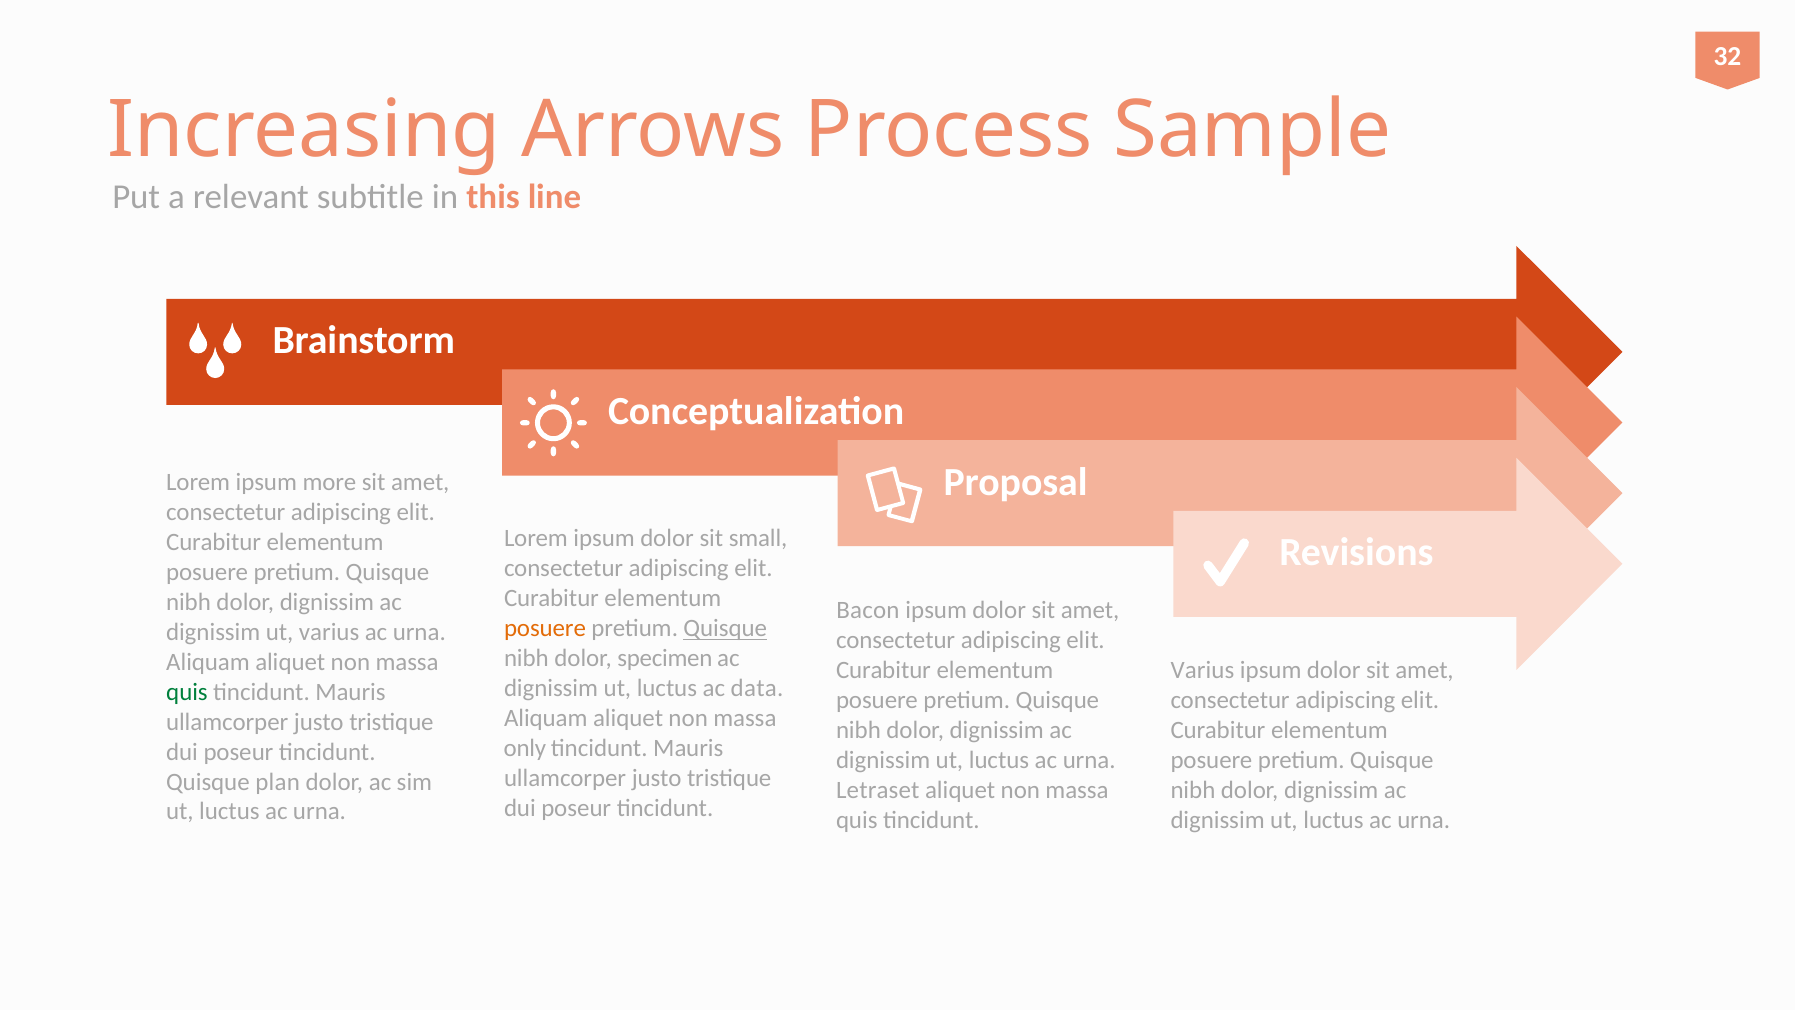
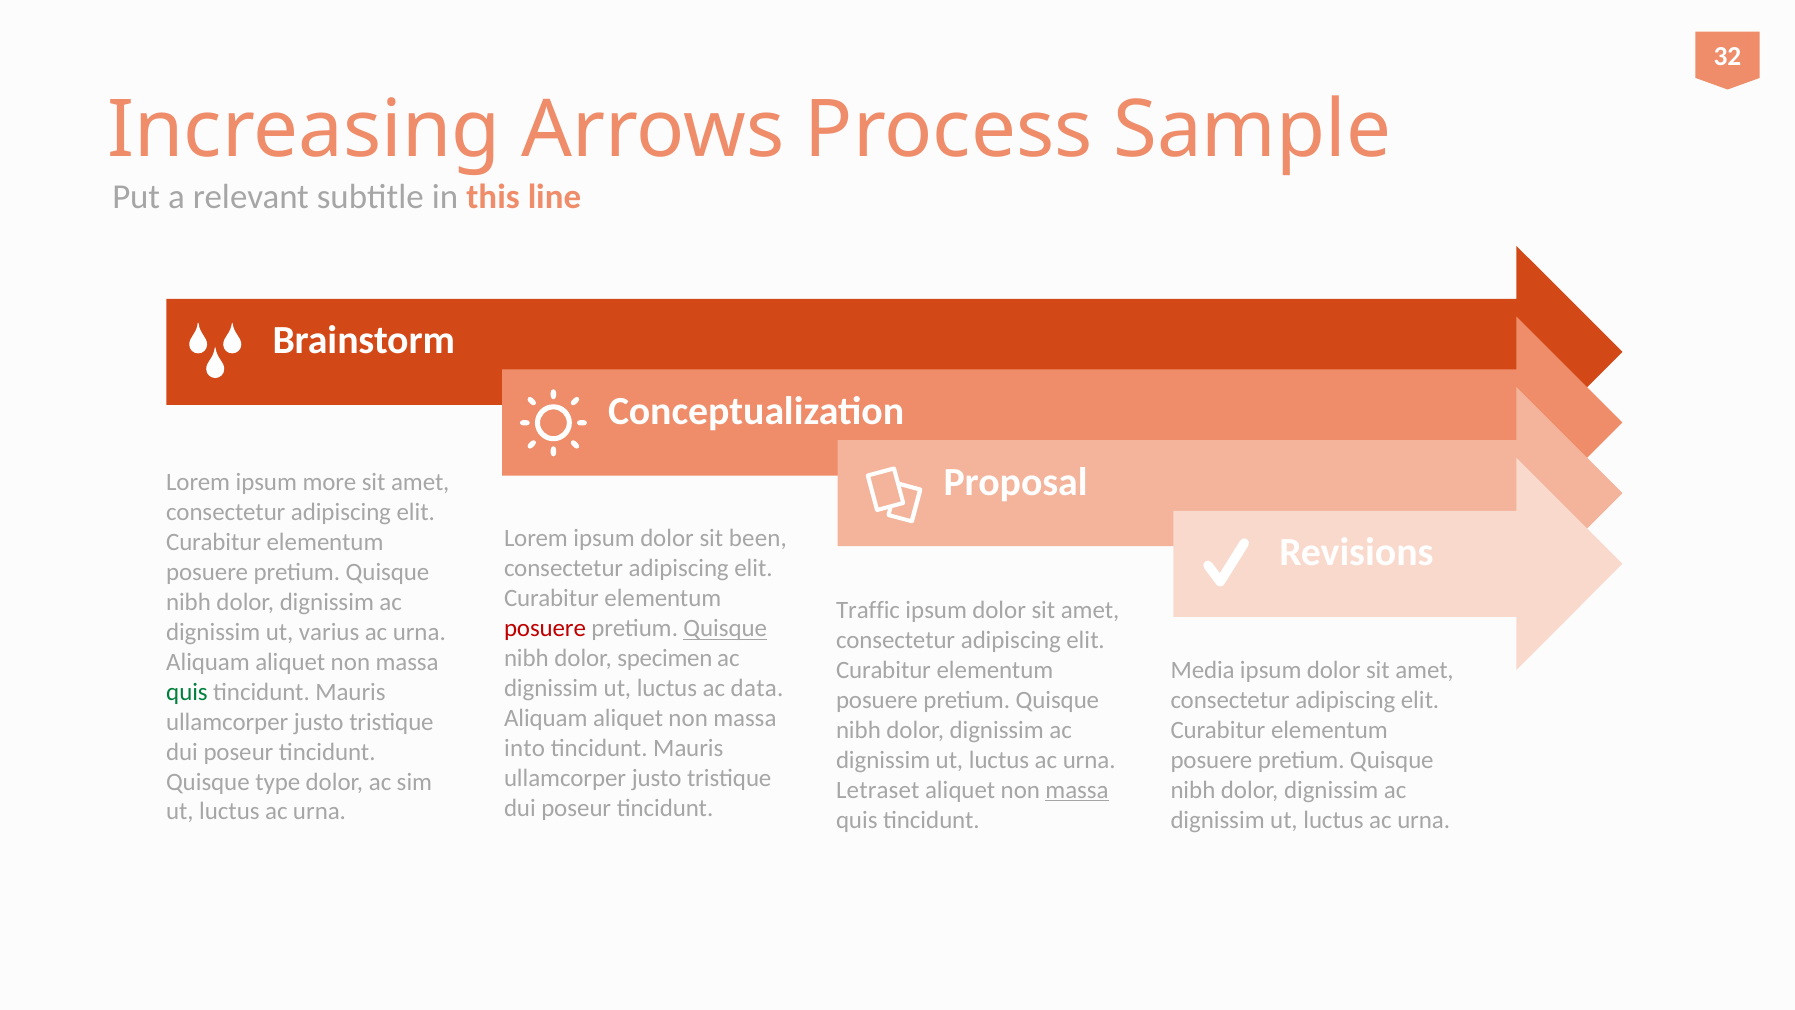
small: small -> been
Bacon: Bacon -> Traffic
posuere at (545, 628) colour: orange -> red
Varius at (1202, 670): Varius -> Media
only: only -> into
plan: plan -> type
massa at (1077, 790) underline: none -> present
